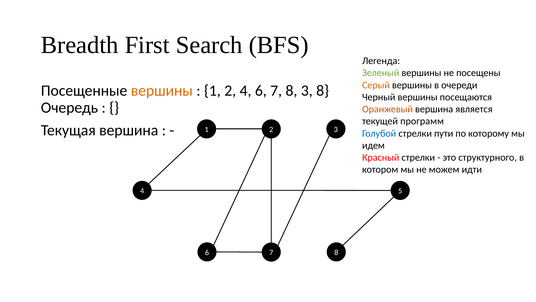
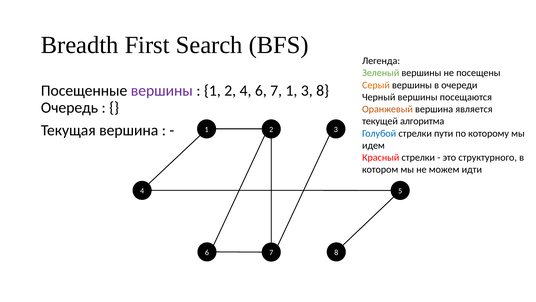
вершины at (162, 91) colour: orange -> purple
8 at (291, 91): 8 -> 1
программ: программ -> алгоритма
